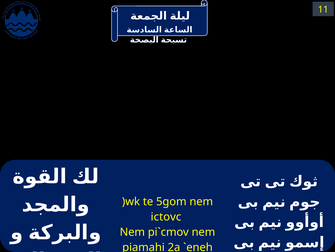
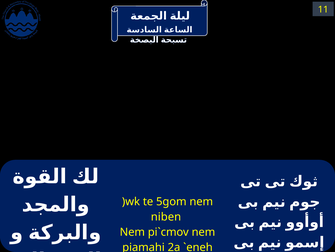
ictovc: ictovc -> niben
